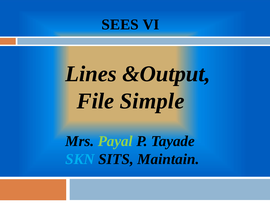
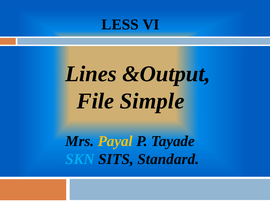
SEES: SEES -> LESS
Payal colour: light green -> yellow
Maintain: Maintain -> Standard
